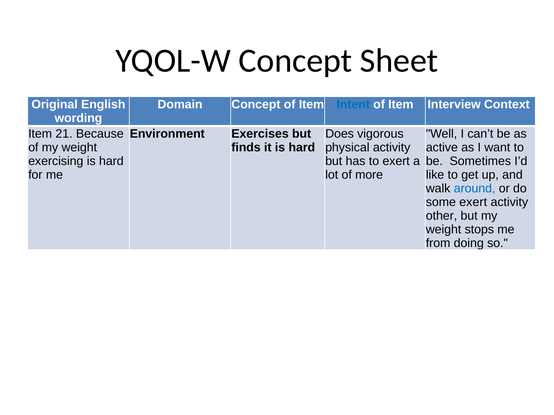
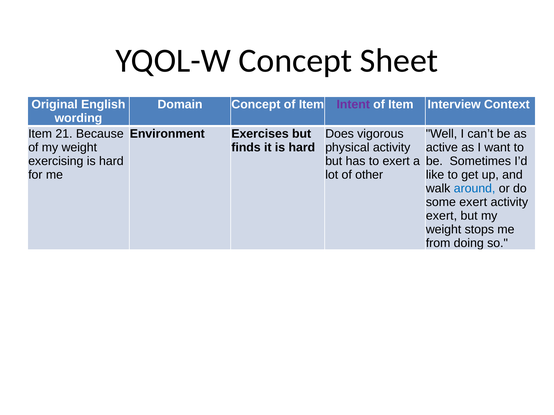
Intent colour: blue -> purple
more: more -> other
other at (442, 216): other -> exert
